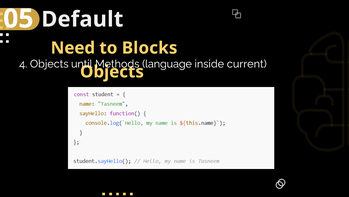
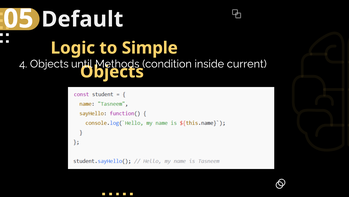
Need: Need -> Logic
Blocks: Blocks -> Simple
language: language -> condition
